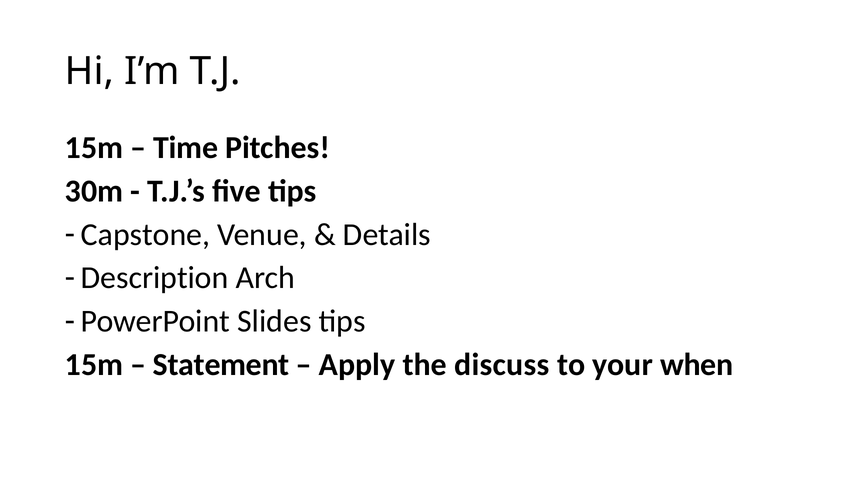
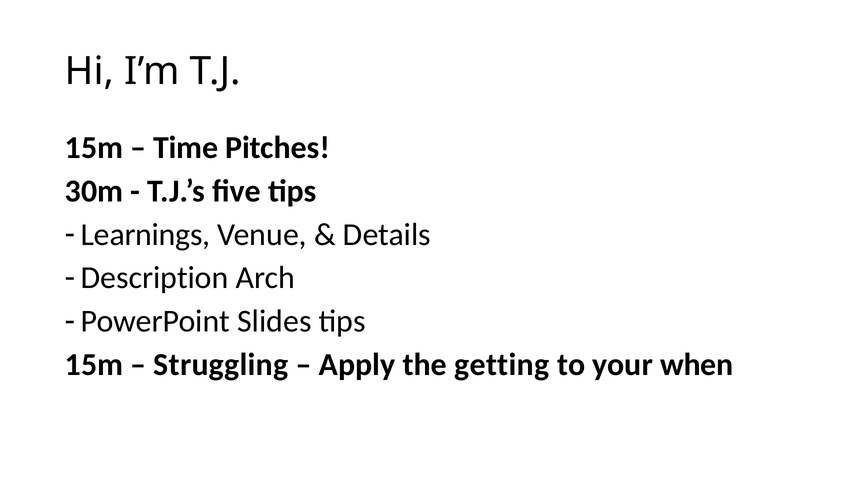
Capstone: Capstone -> Learnings
Statement: Statement -> Struggling
discuss: discuss -> getting
